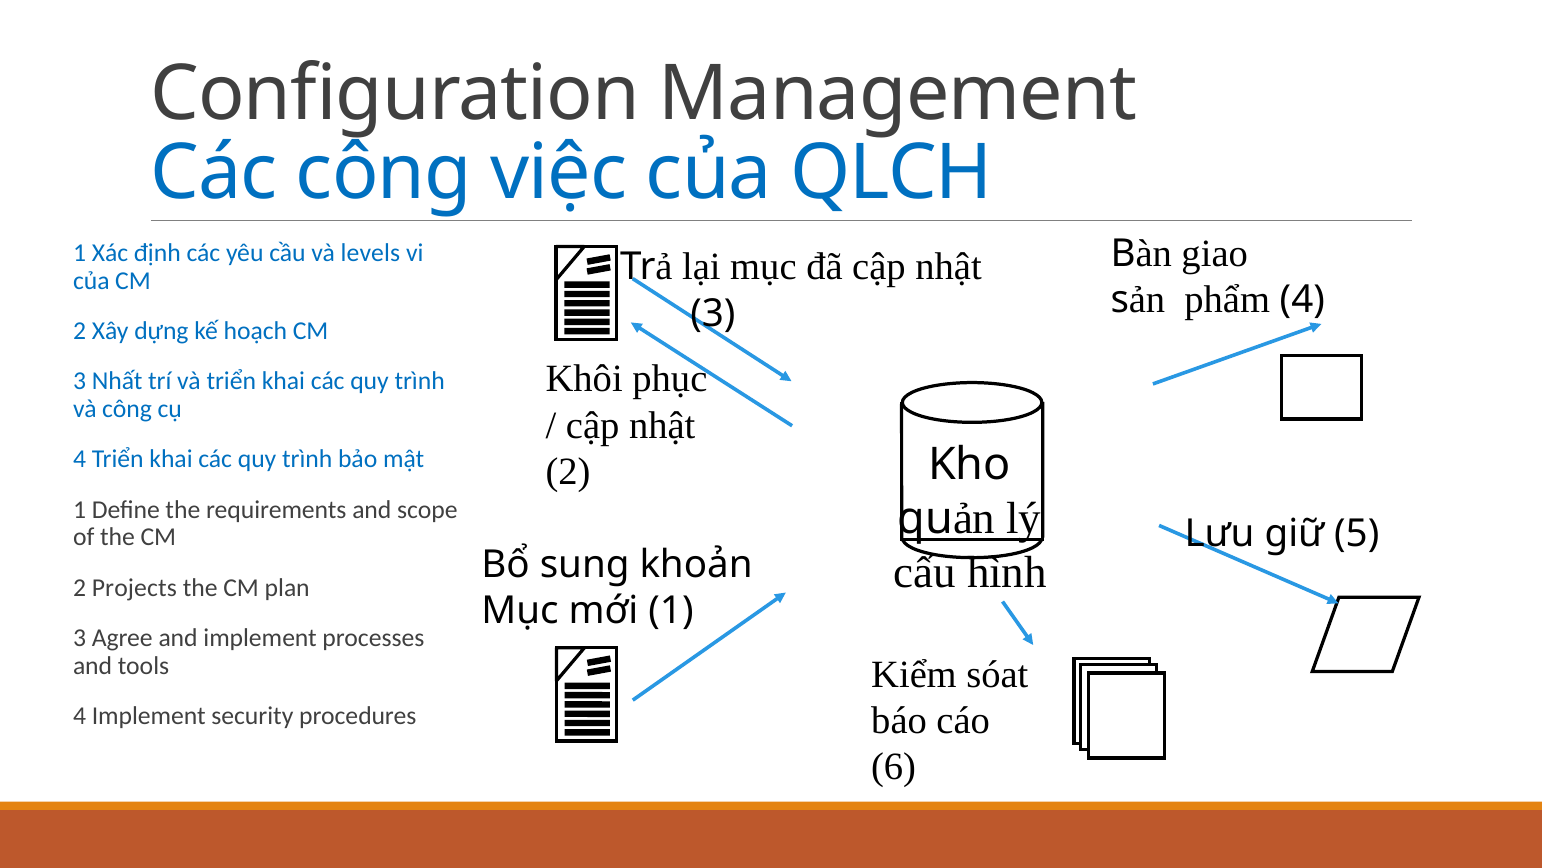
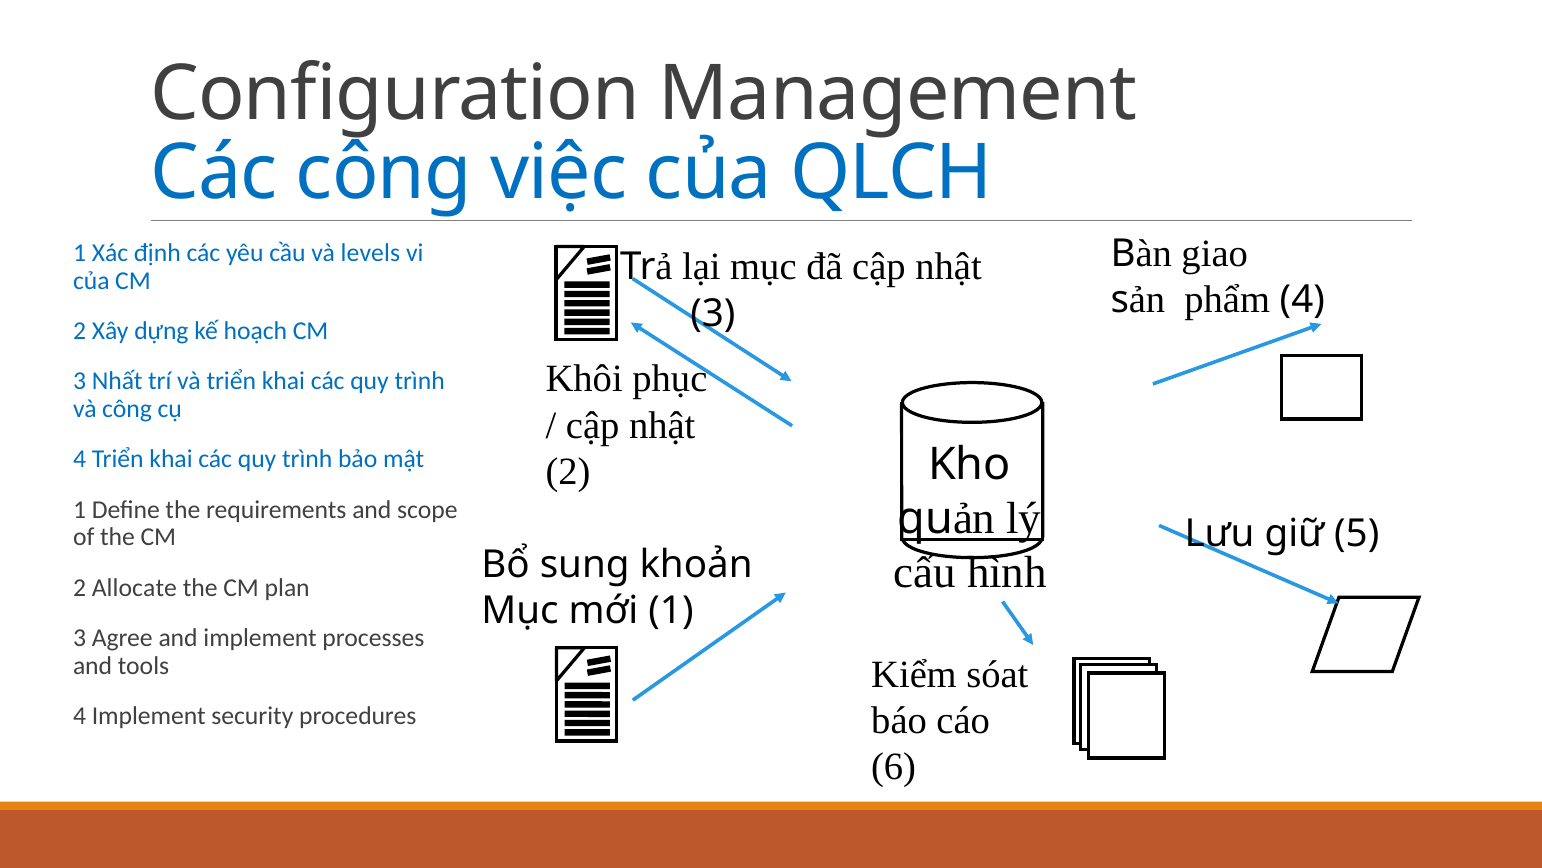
Projects: Projects -> Allocate
